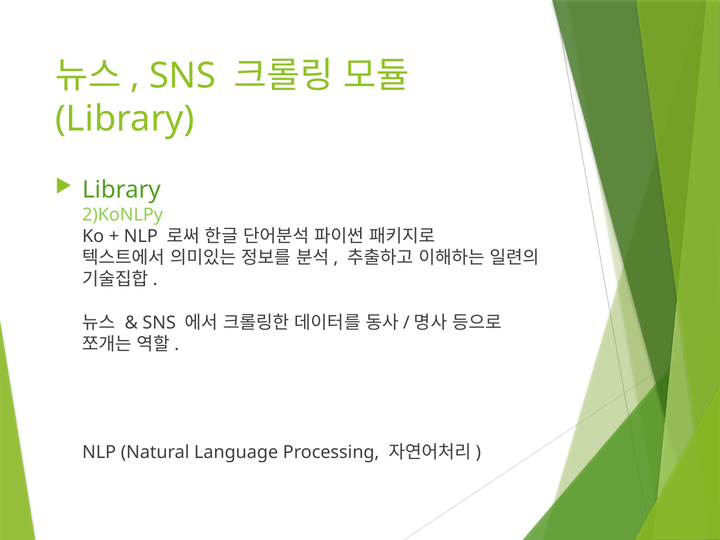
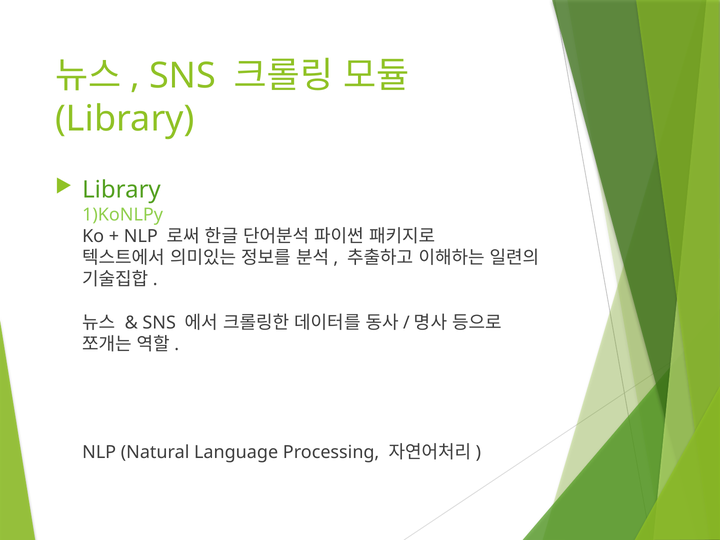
2)KoNLPy: 2)KoNLPy -> 1)KoNLPy
